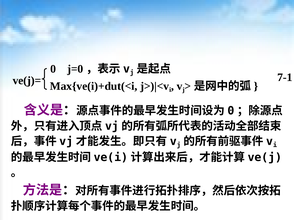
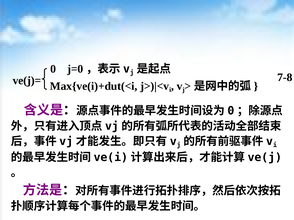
7-1: 7-1 -> 7-8
